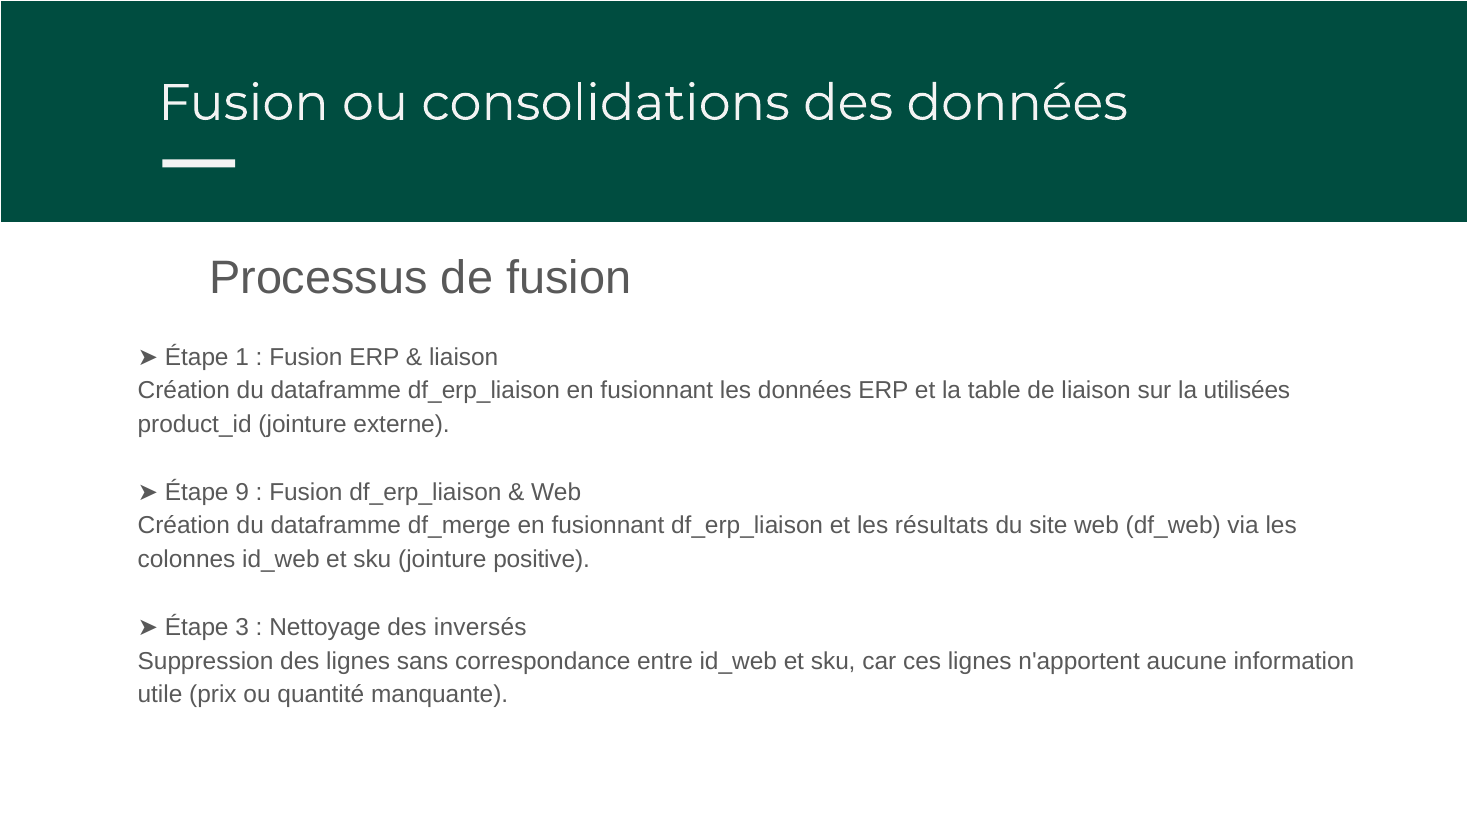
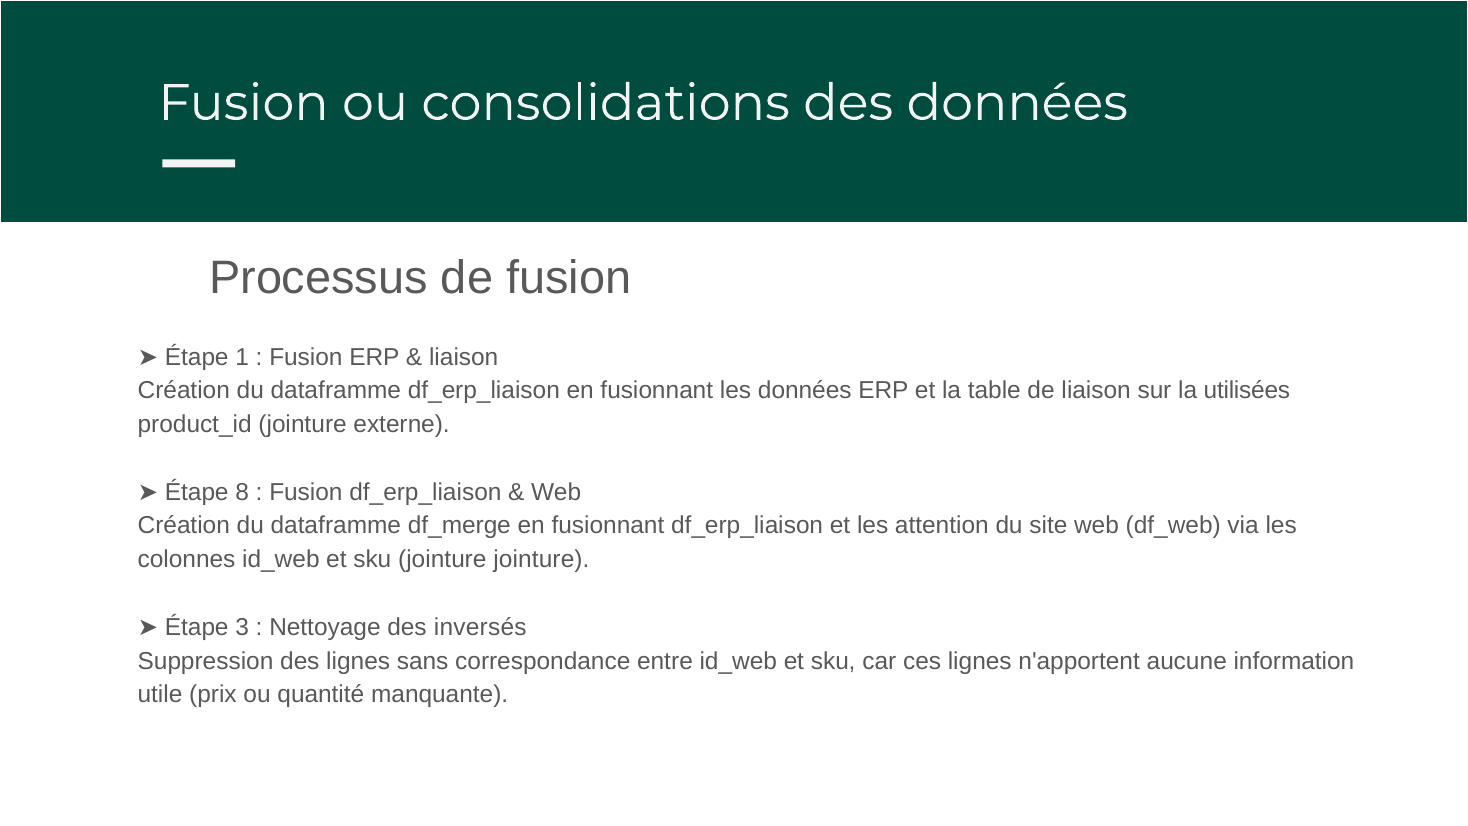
9: 9 -> 8
résultats: résultats -> attention
jointure positive: positive -> jointure
